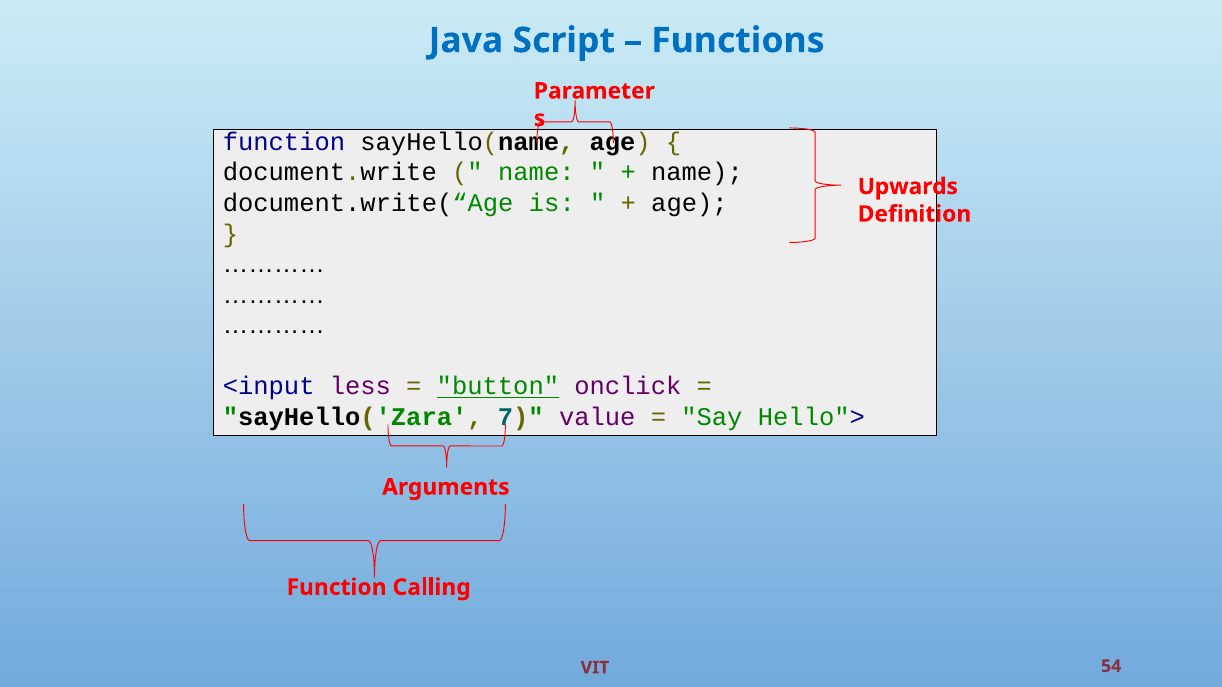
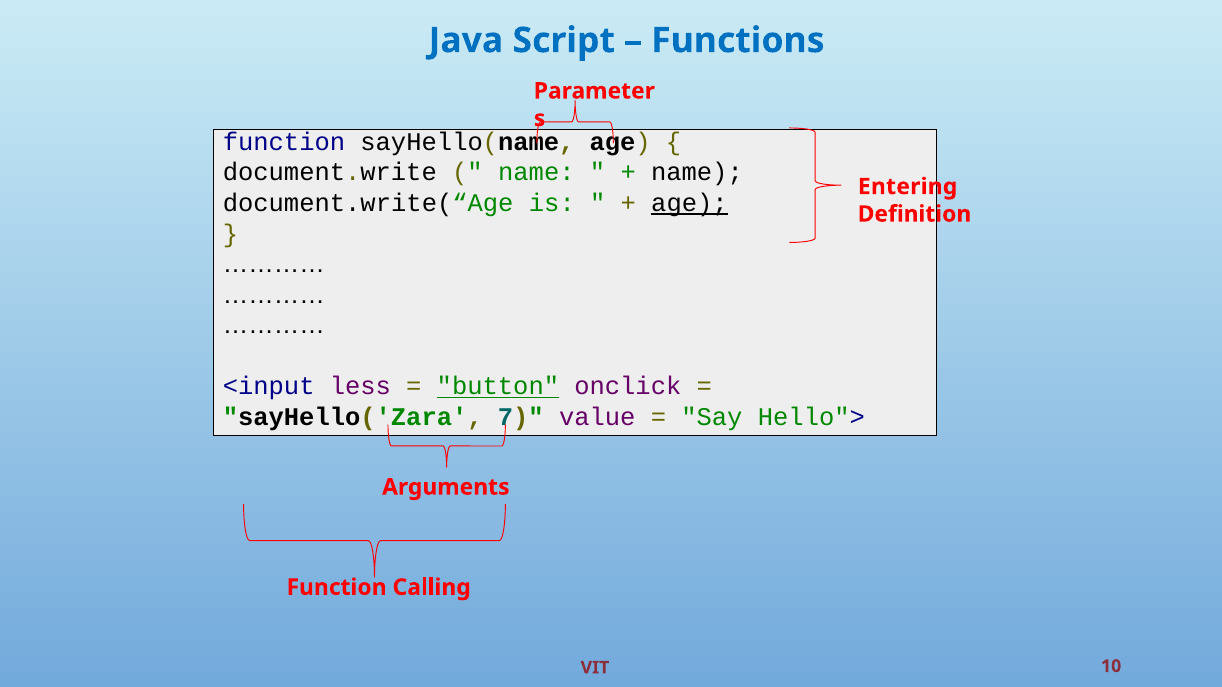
Upwards: Upwards -> Entering
age at (690, 203) underline: none -> present
54: 54 -> 10
